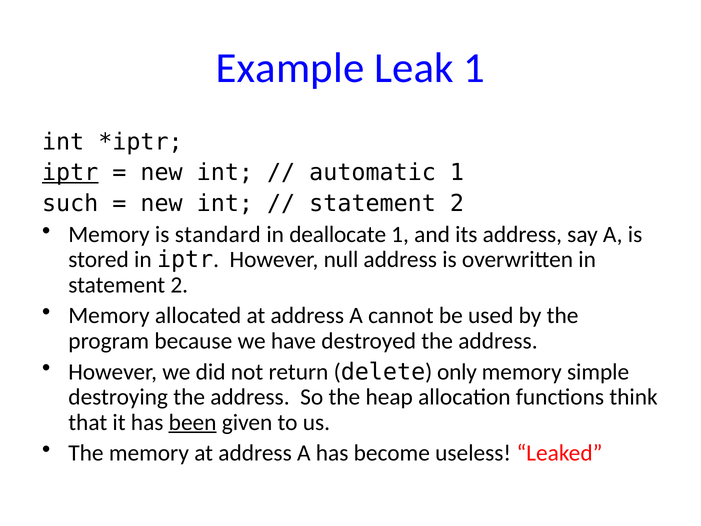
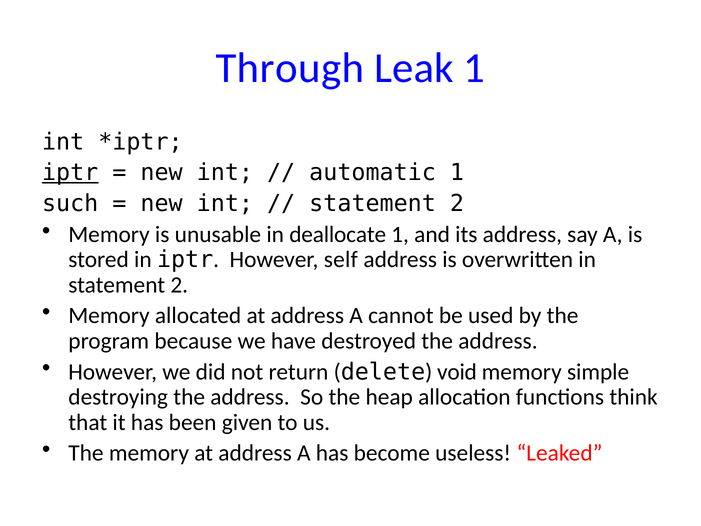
Example: Example -> Through
standard: standard -> unusable
null: null -> self
only: only -> void
been underline: present -> none
